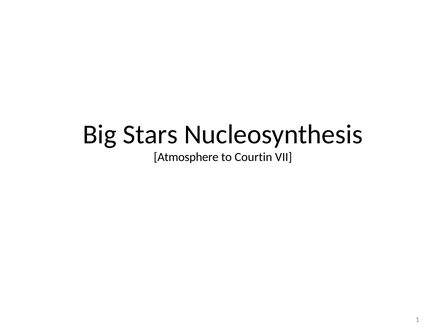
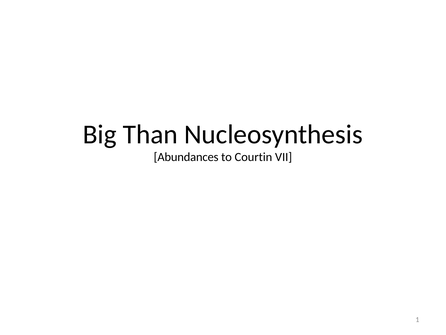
Stars: Stars -> Than
Atmosphere: Atmosphere -> Abundances
